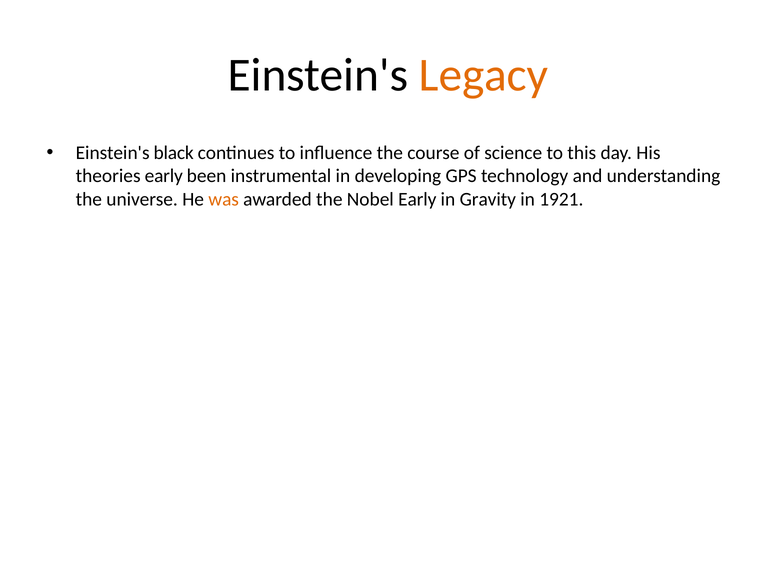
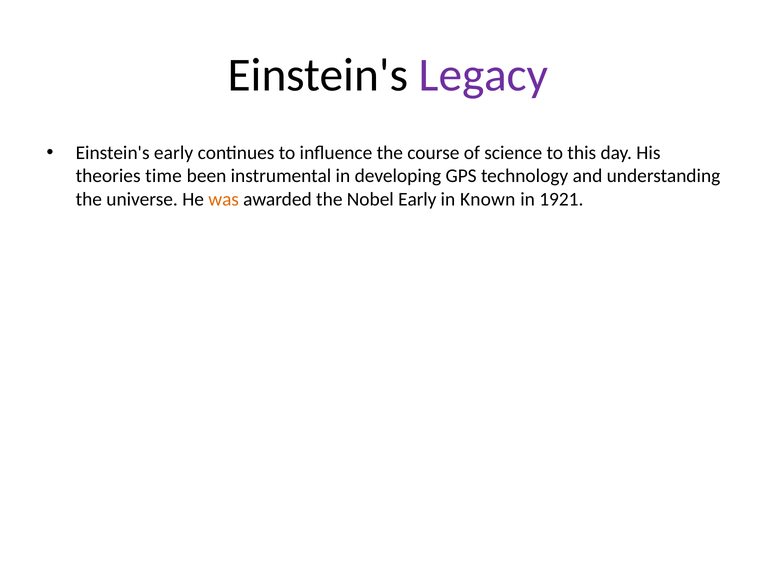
Legacy colour: orange -> purple
Einstein's black: black -> early
theories early: early -> time
Gravity: Gravity -> Known
